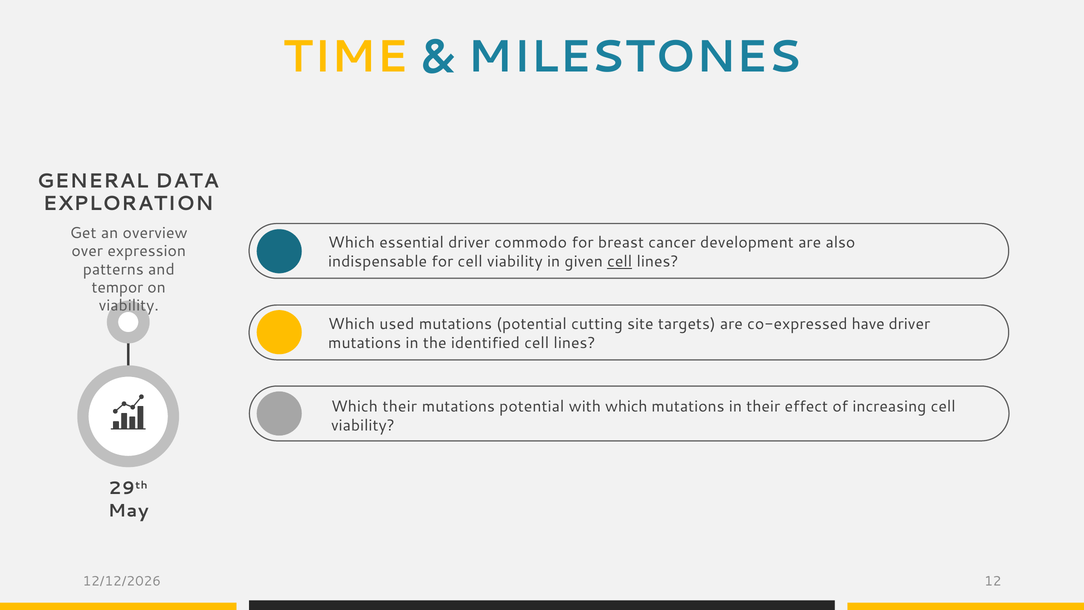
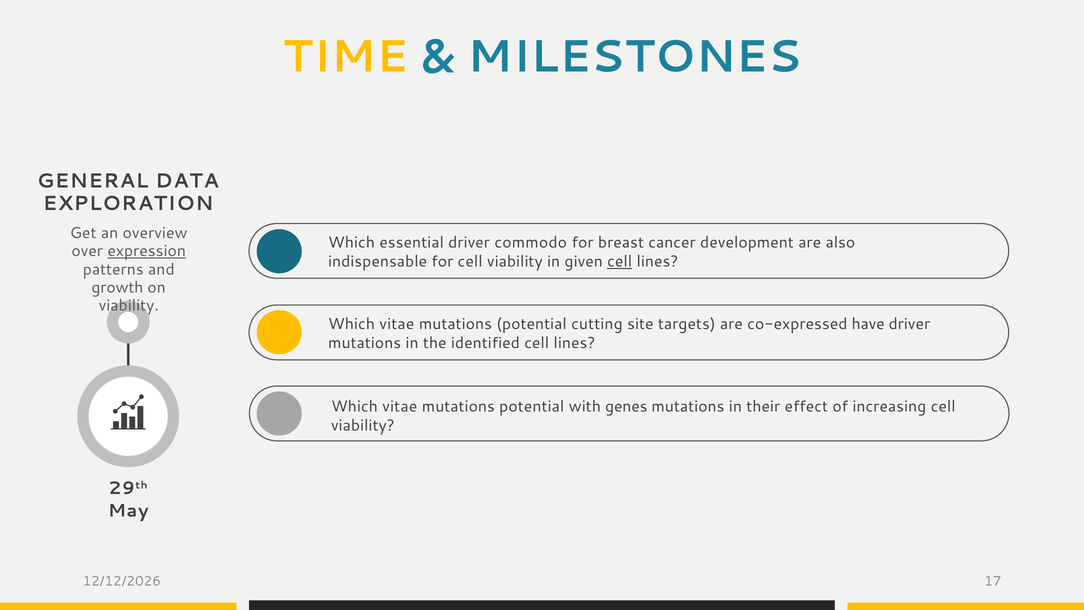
expression underline: none -> present
tempor: tempor -> growth
used at (397, 324): used -> vitae
their at (400, 406): their -> vitae
with which: which -> genes
12: 12 -> 17
